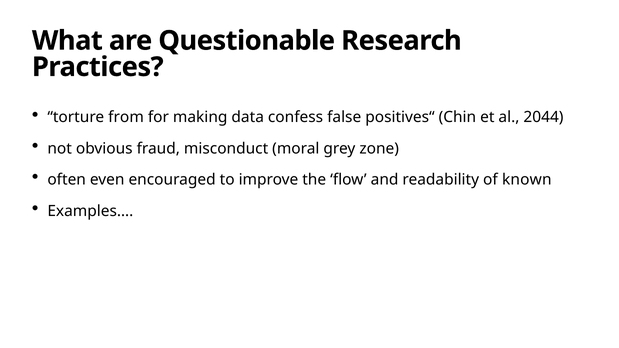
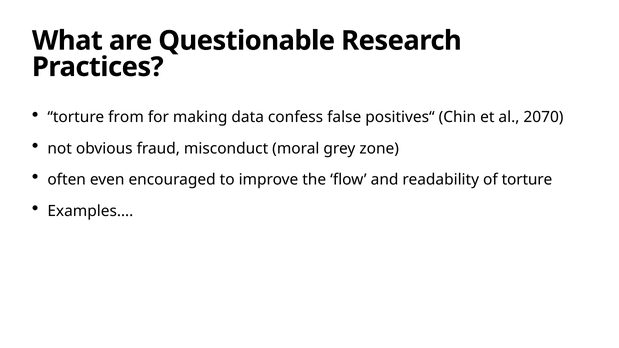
2044: 2044 -> 2070
of known: known -> torture
